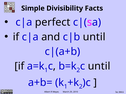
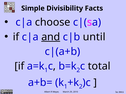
perfect: perfect -> choose
and underline: none -> present
c until: until -> total
